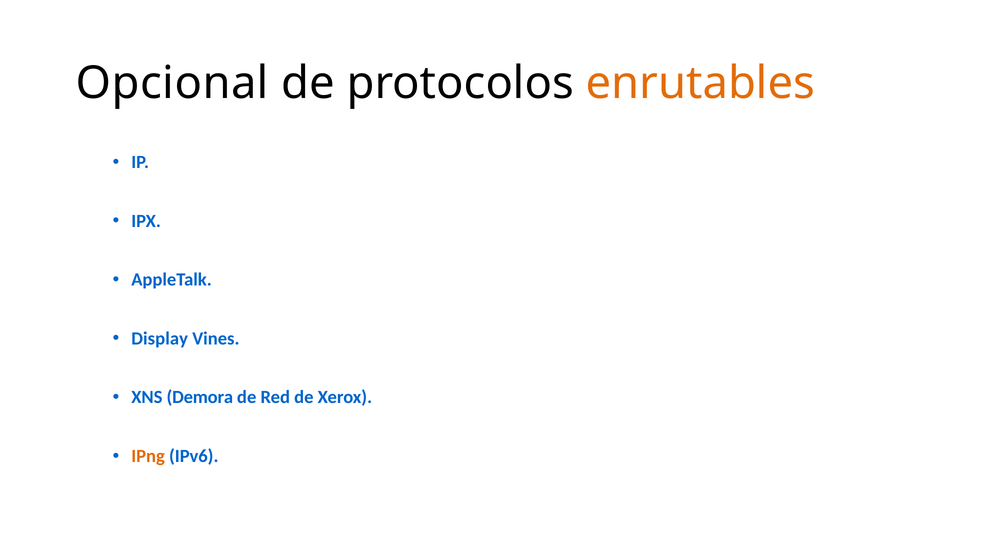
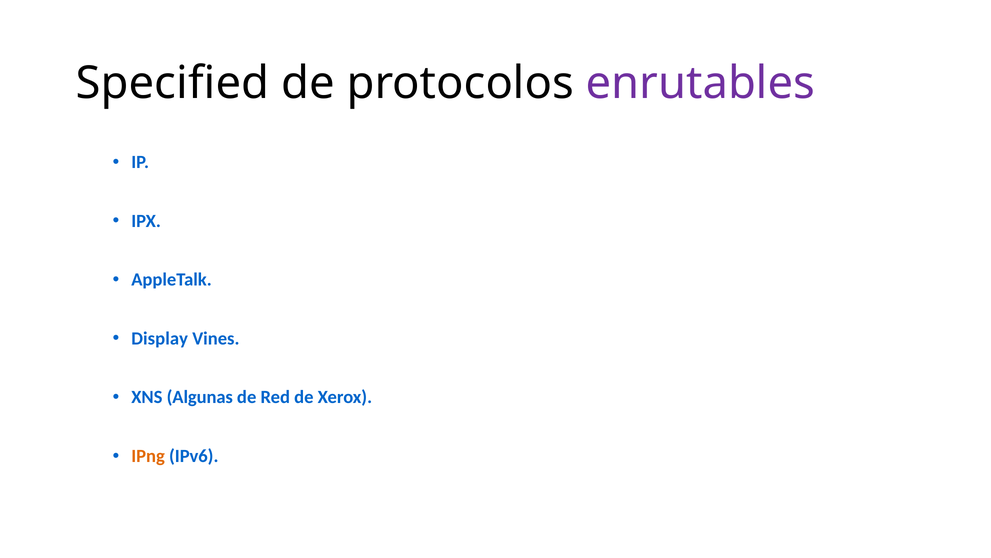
Opcional: Opcional -> Specified
enrutables colour: orange -> purple
Demora: Demora -> Algunas
